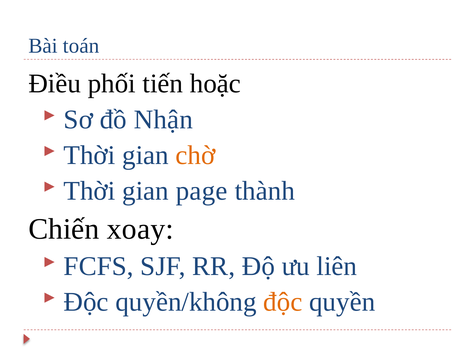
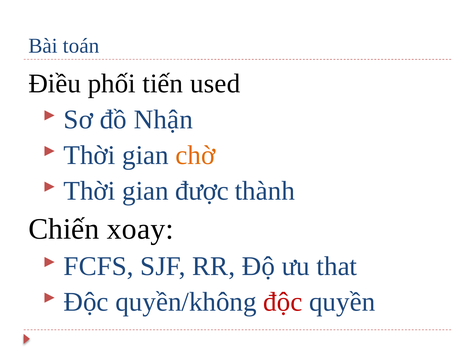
hoặc: hoặc -> used
page: page -> được
liên: liên -> that
độc at (283, 302) colour: orange -> red
